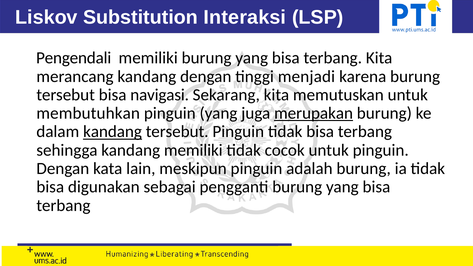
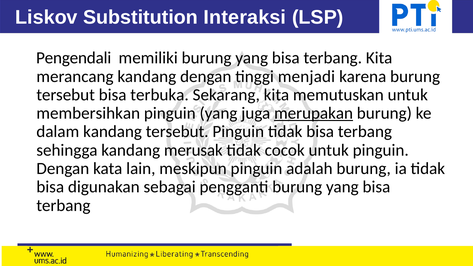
navigasi: navigasi -> terbuka
membutuhkan: membutuhkan -> membersihkan
kandang at (113, 132) underline: present -> none
kandang memiliki: memiliki -> merusak
